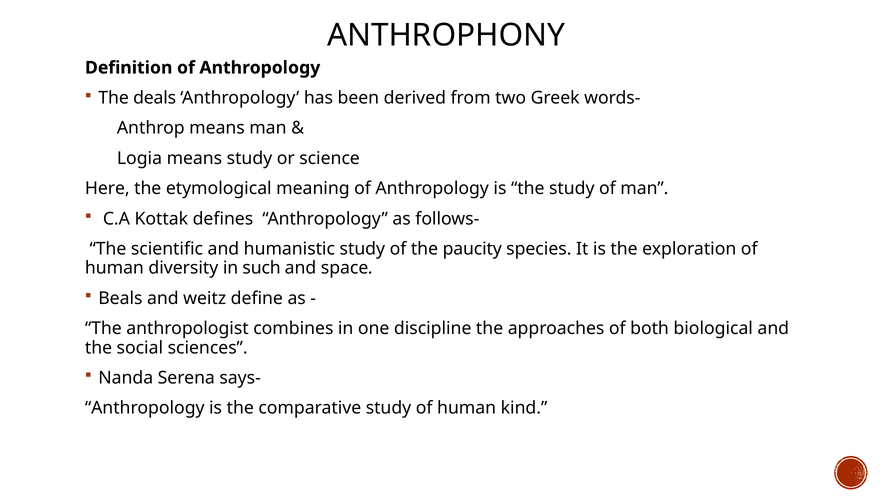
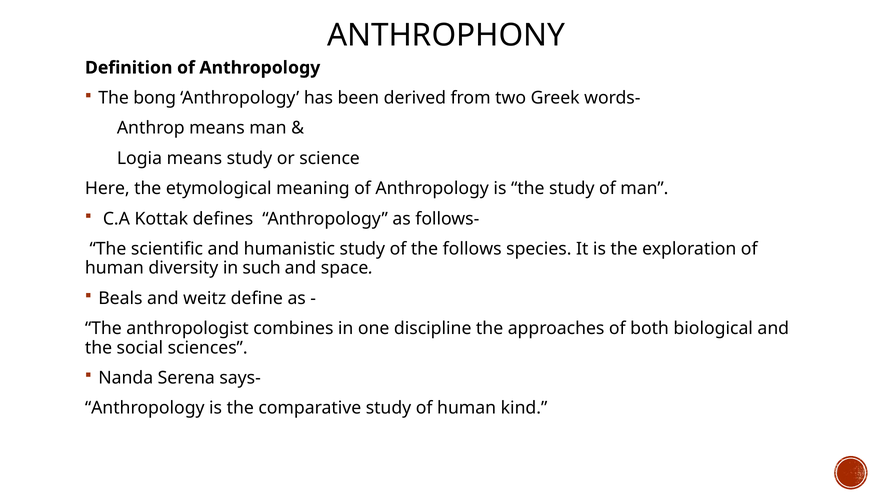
deals: deals -> bong
paucity: paucity -> follows
